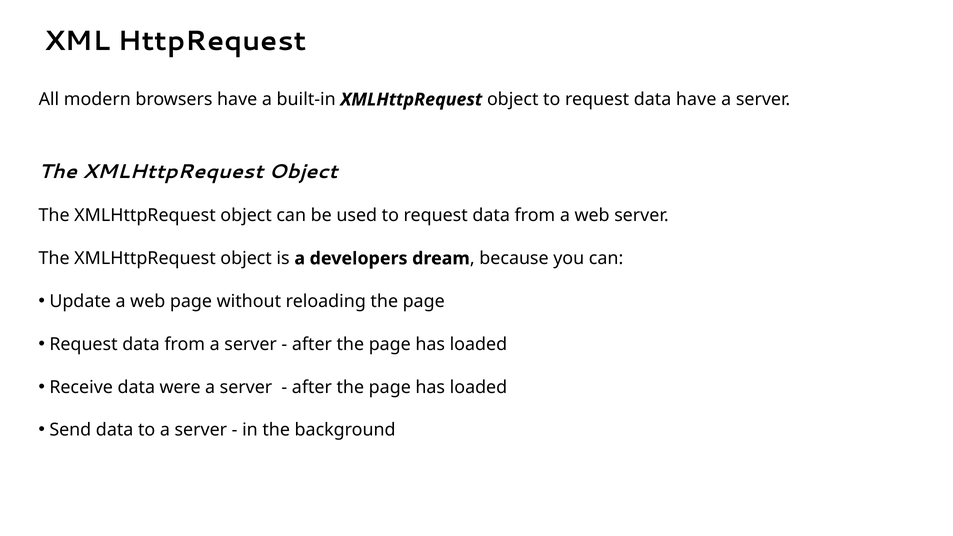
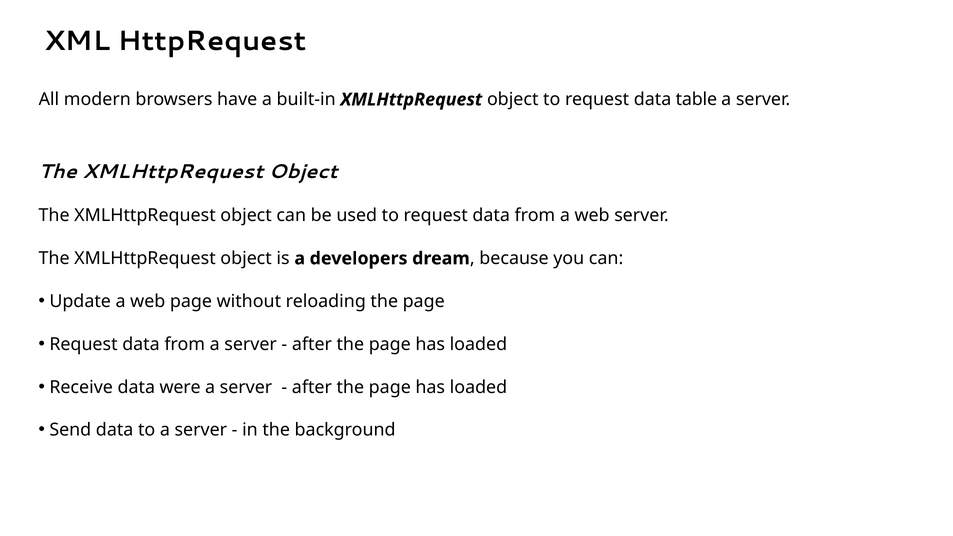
data have: have -> table
